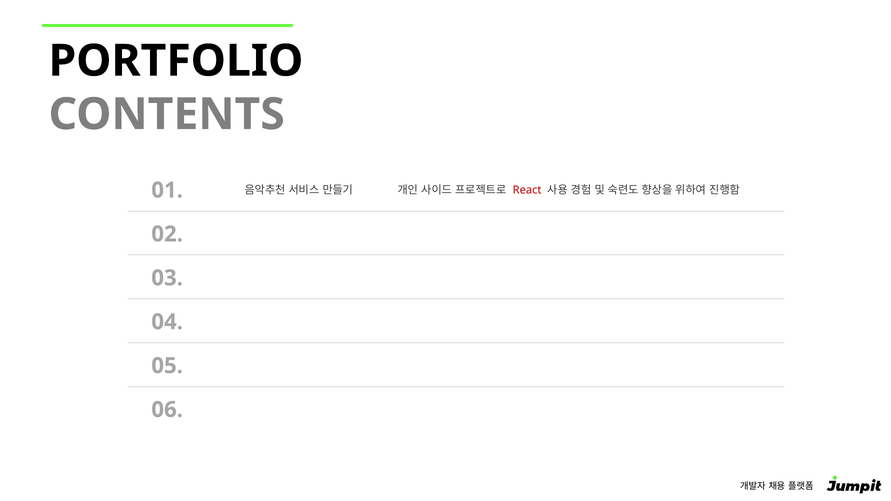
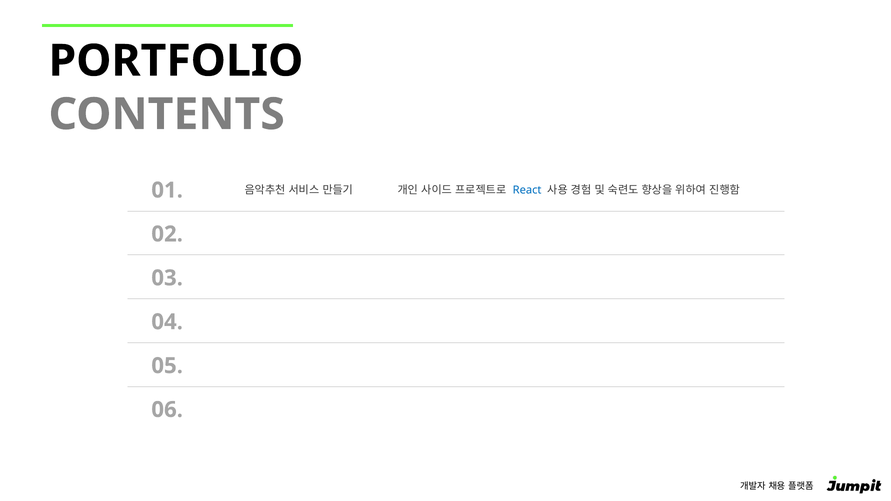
React colour: red -> blue
